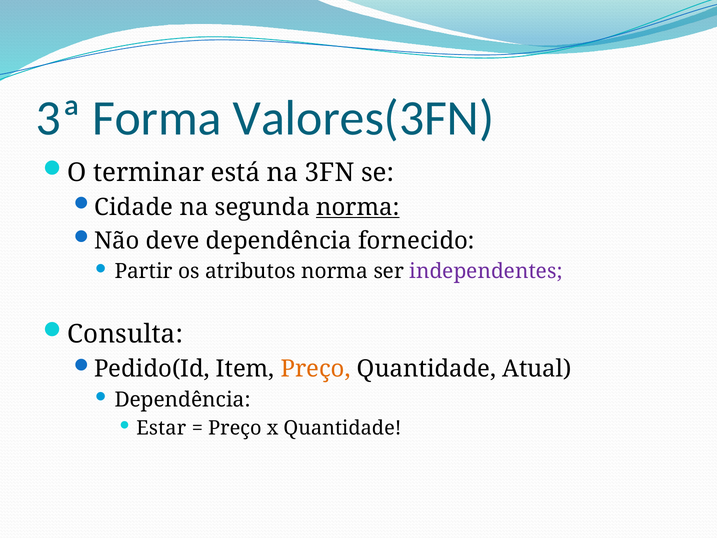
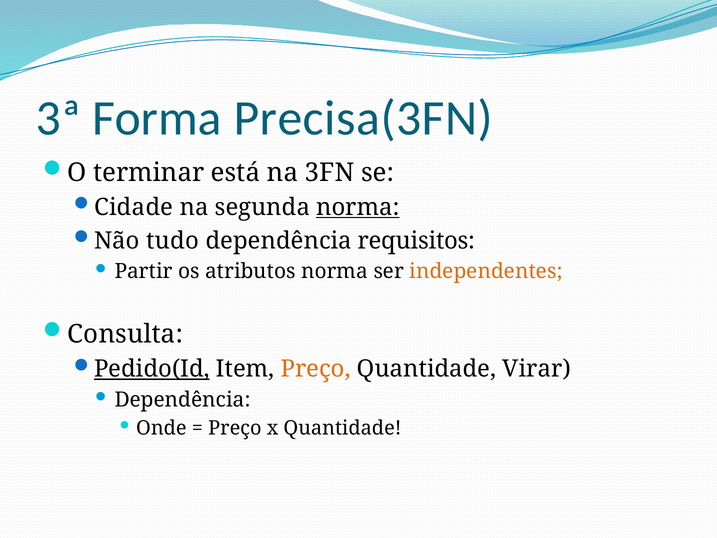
Valores(3FN: Valores(3FN -> Precisa(3FN
deve: deve -> tudo
fornecido: fornecido -> requisitos
independentes colour: purple -> orange
Pedido(Id underline: none -> present
Atual: Atual -> Virar
Estar: Estar -> Onde
